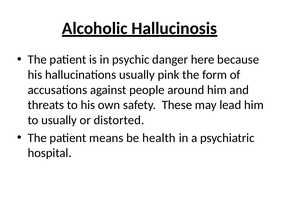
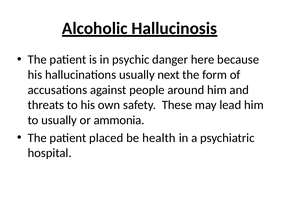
pink: pink -> next
distorted: distorted -> ammonia
means: means -> placed
